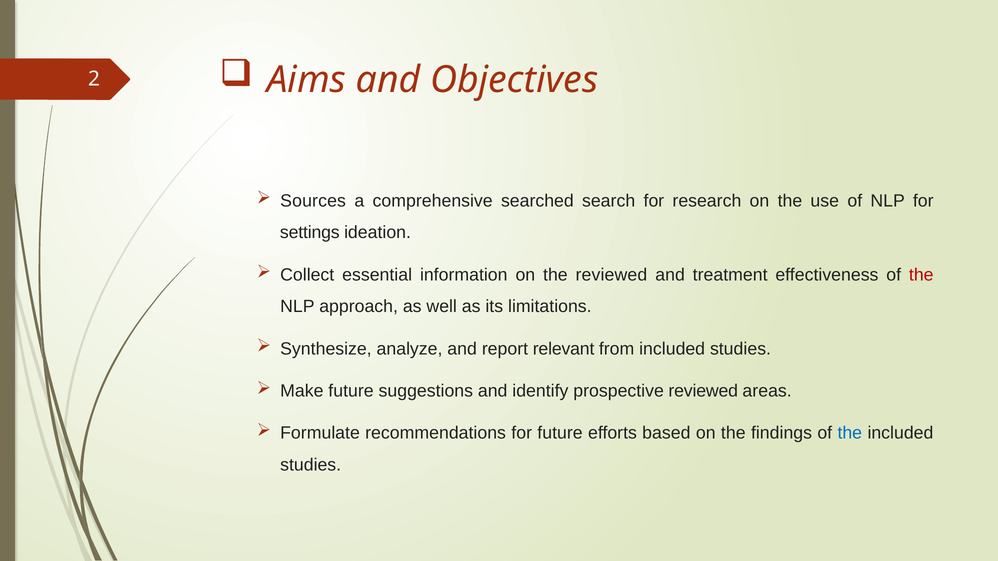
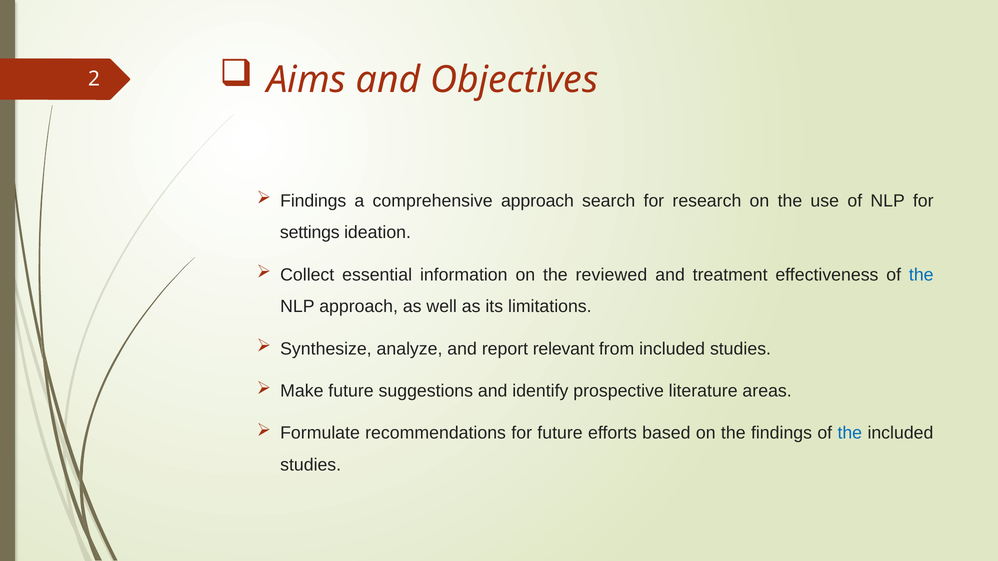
Sources at (313, 201): Sources -> Findings
comprehensive searched: searched -> approach
the at (921, 275) colour: red -> blue
prospective reviewed: reviewed -> literature
